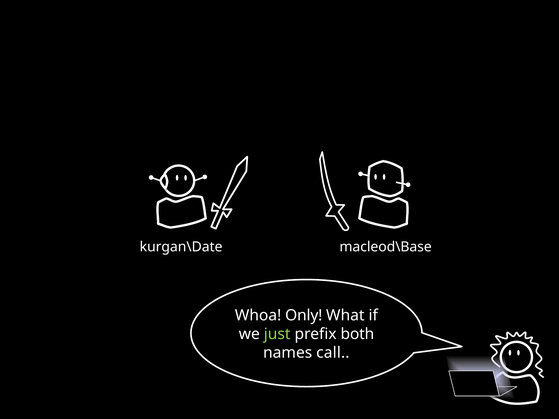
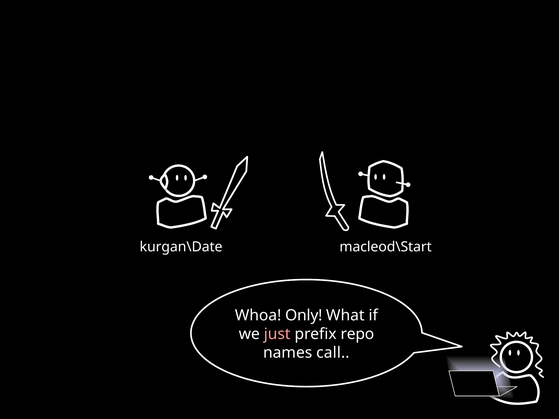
macleod\Base: macleod\Base -> macleod\Start
just colour: light green -> pink
both: both -> repo
